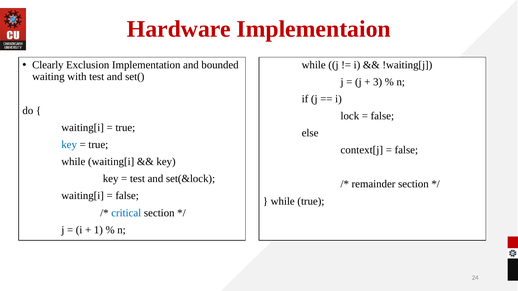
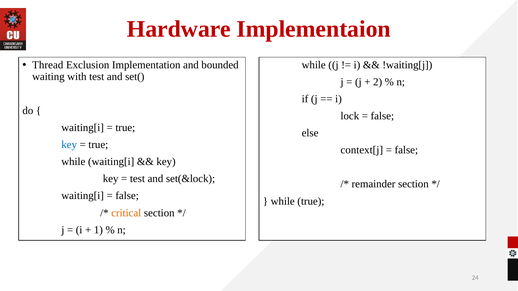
Clearly: Clearly -> Thread
3: 3 -> 2
critical colour: blue -> orange
